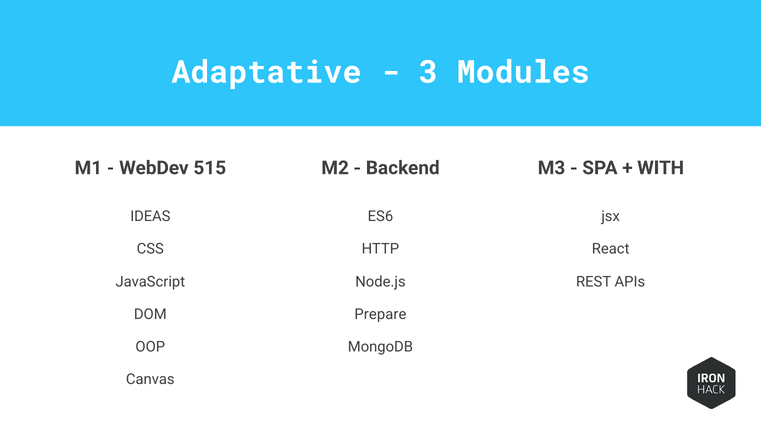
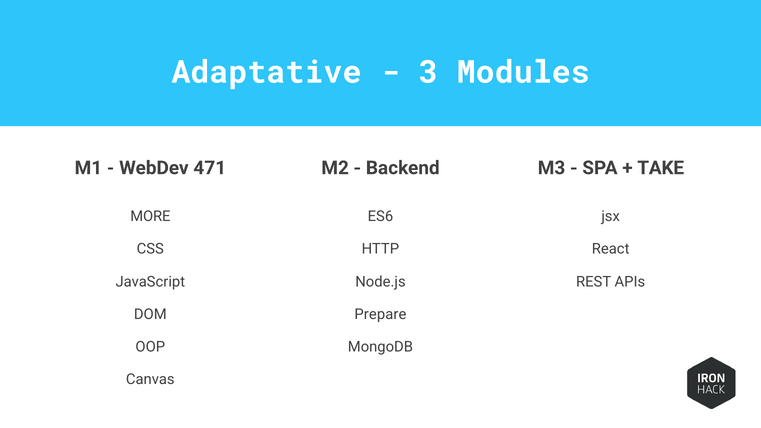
515: 515 -> 471
WITH: WITH -> TAKE
IDEAS: IDEAS -> MORE
